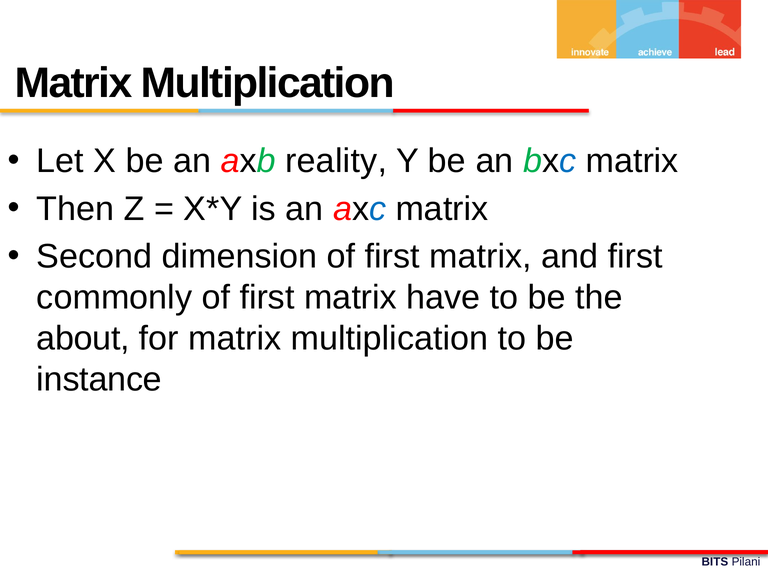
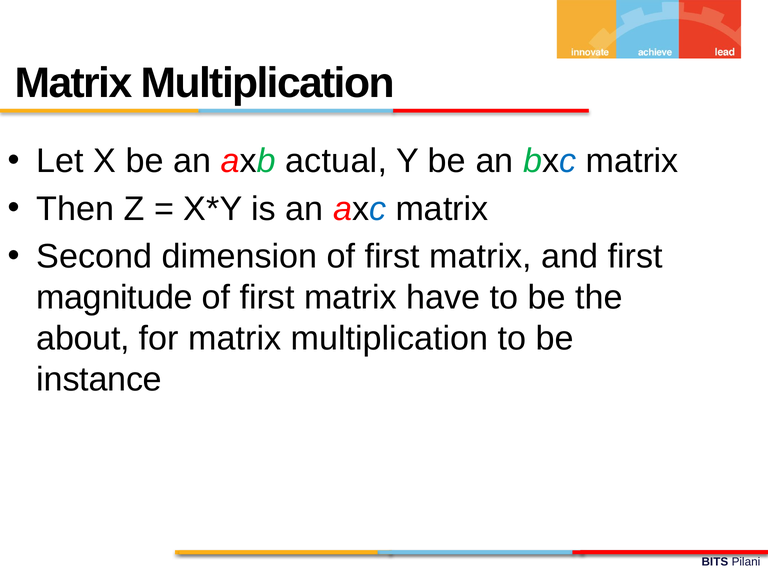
reality: reality -> actual
commonly: commonly -> magnitude
